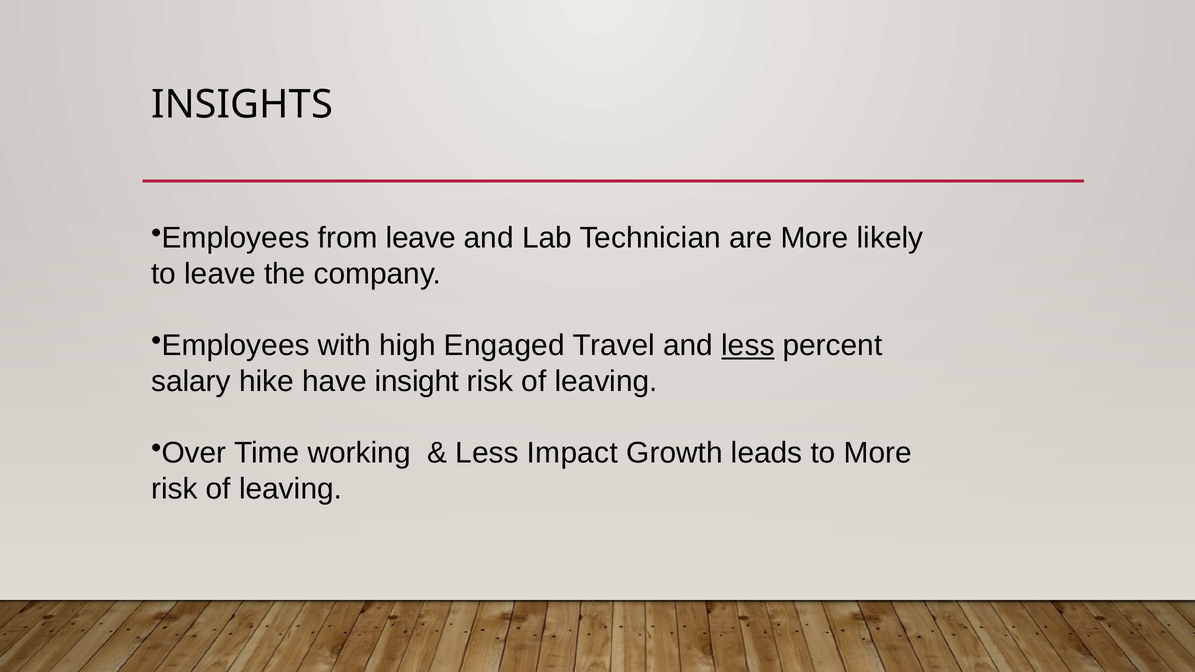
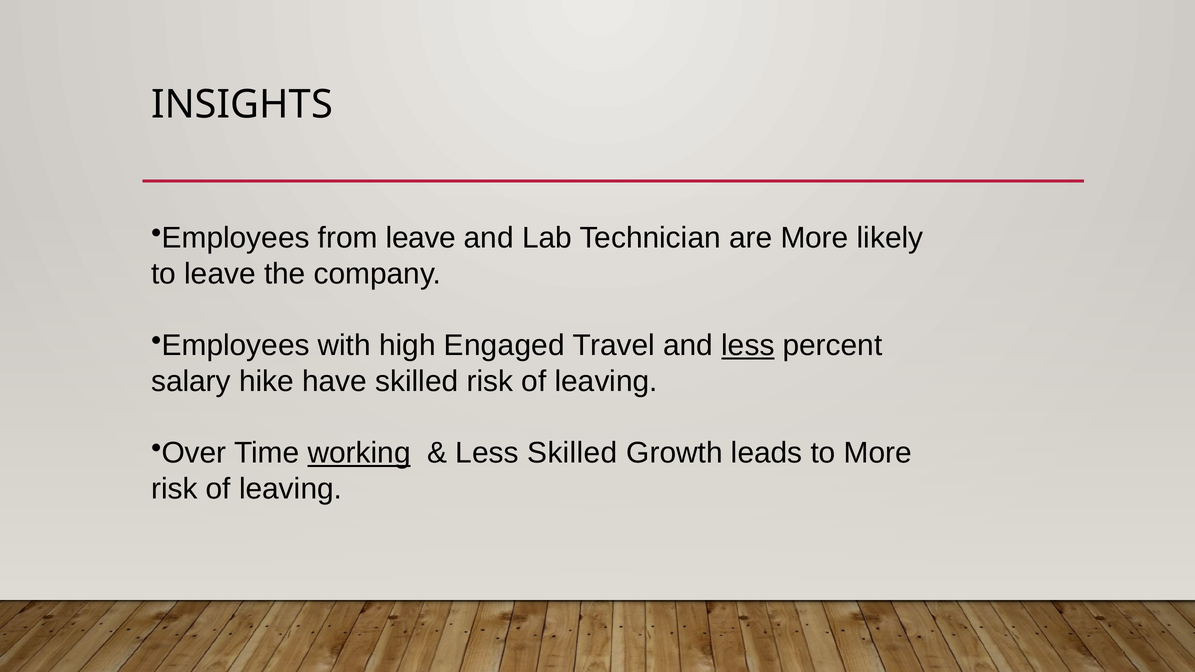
have insight: insight -> skilled
working underline: none -> present
Less Impact: Impact -> Skilled
